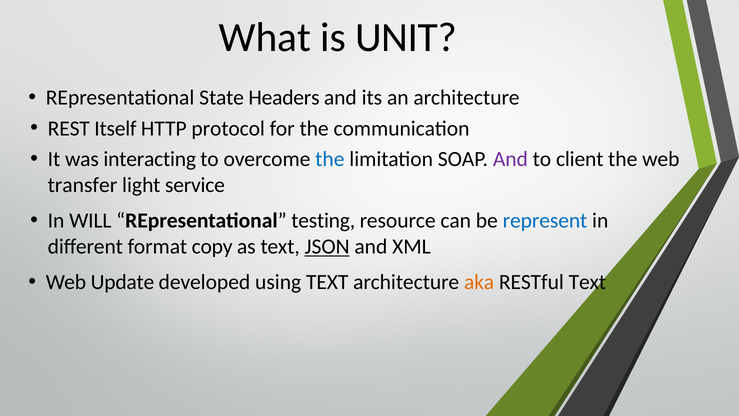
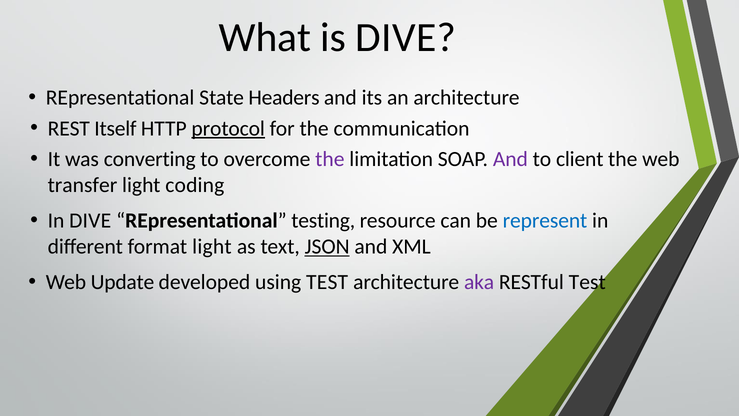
is UNIT: UNIT -> DIVE
protocol underline: none -> present
interacting: interacting -> converting
the at (330, 159) colour: blue -> purple
service: service -> coding
In WILL: WILL -> DIVE
format copy: copy -> light
using TEXT: TEXT -> TEST
aka colour: orange -> purple
RESTful Text: Text -> Test
